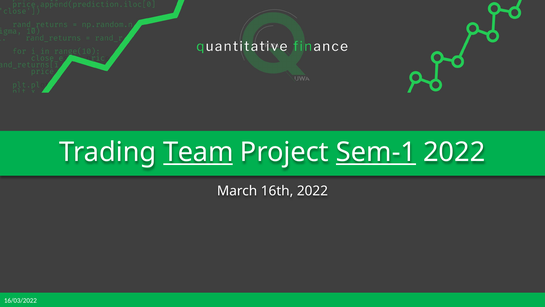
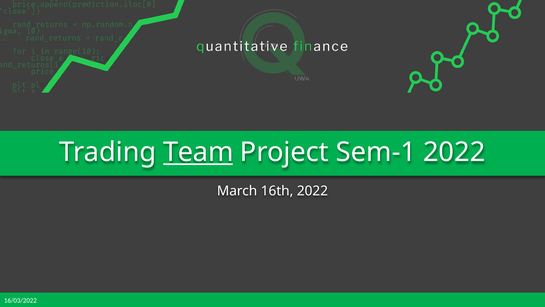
Sem-1 underline: present -> none
